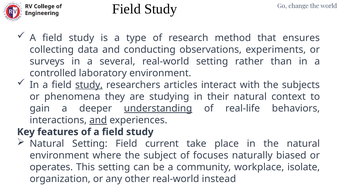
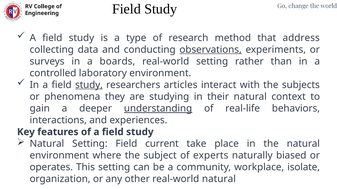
ensures: ensures -> address
observations underline: none -> present
several: several -> boards
and at (98, 121) underline: present -> none
focuses: focuses -> experts
real-world instead: instead -> natural
